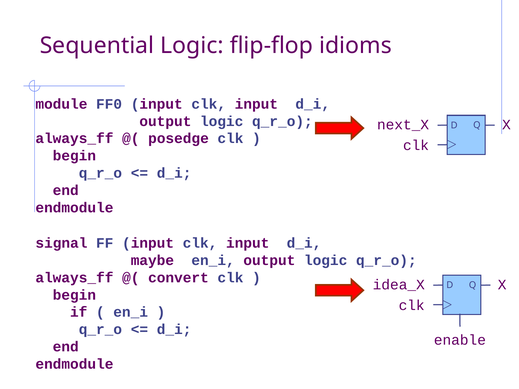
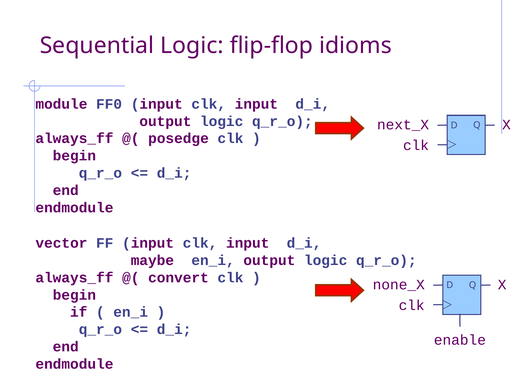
signal: signal -> vector
idea_X: idea_X -> none_X
